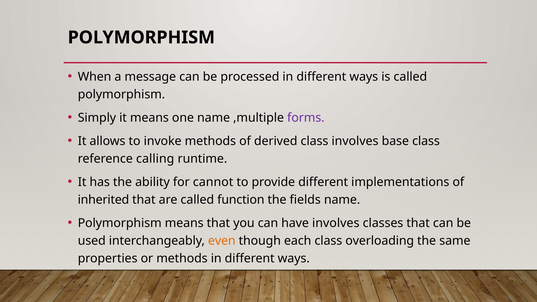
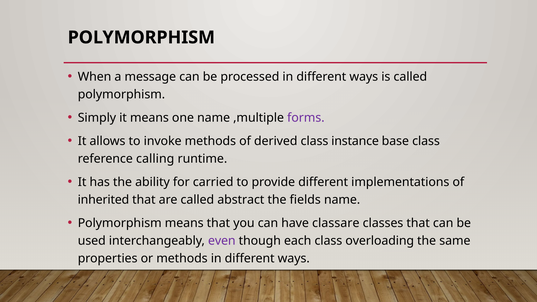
class involves: involves -> instance
cannot: cannot -> carried
function: function -> abstract
have involves: involves -> classare
even colour: orange -> purple
